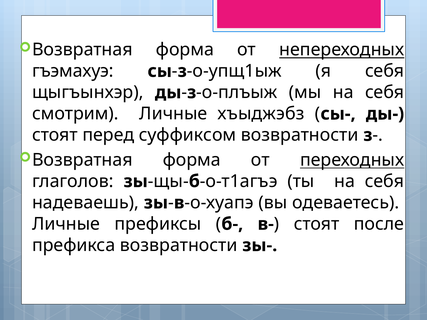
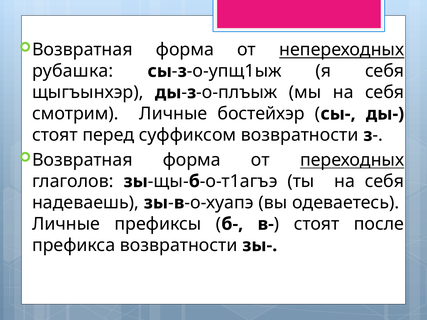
гъэмахуэ: гъэмахуэ -> рубашка
хъыджэбз: хъыджэбз -> бостейхэр
